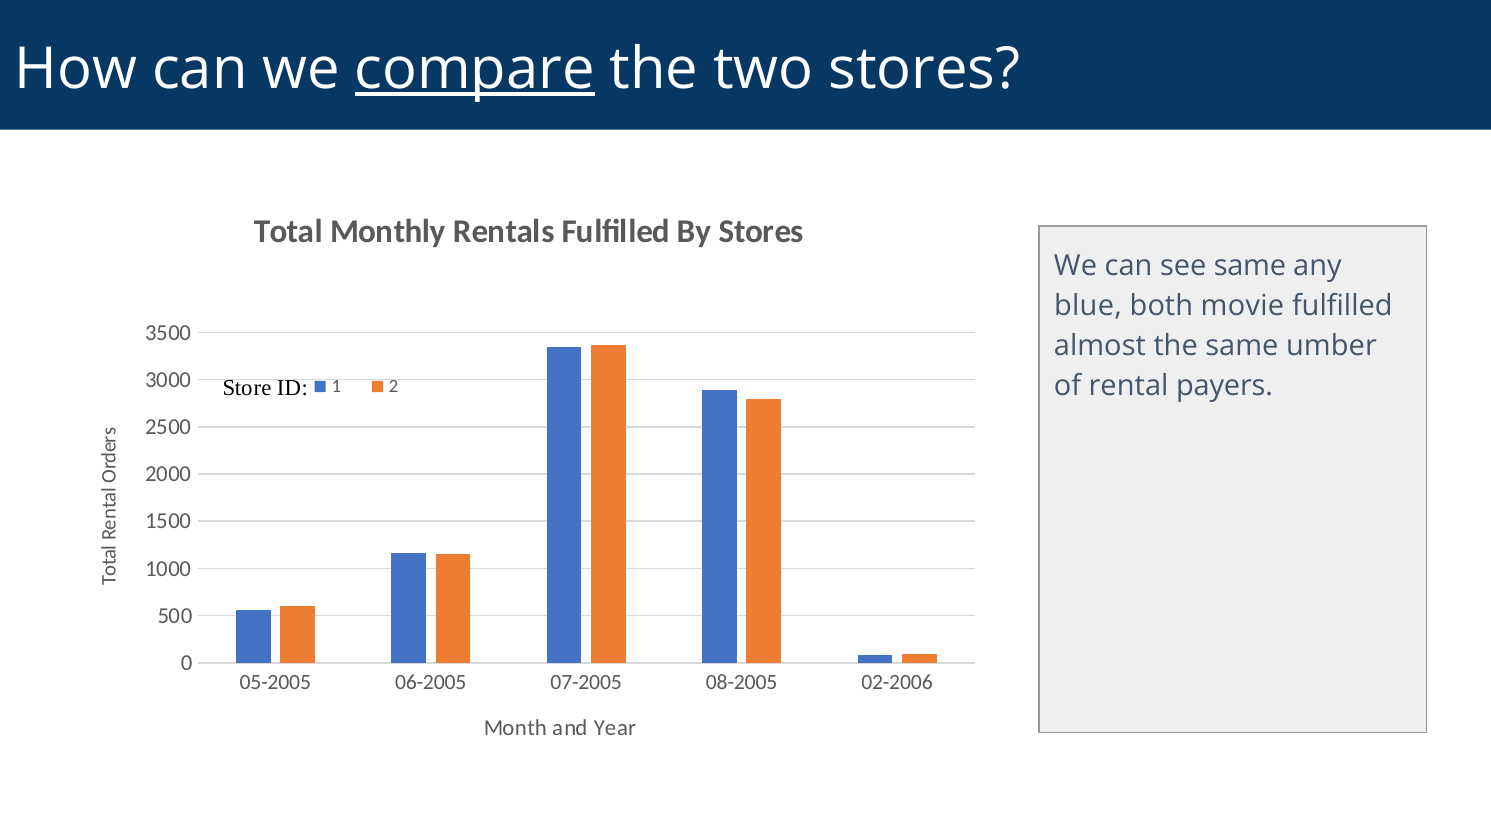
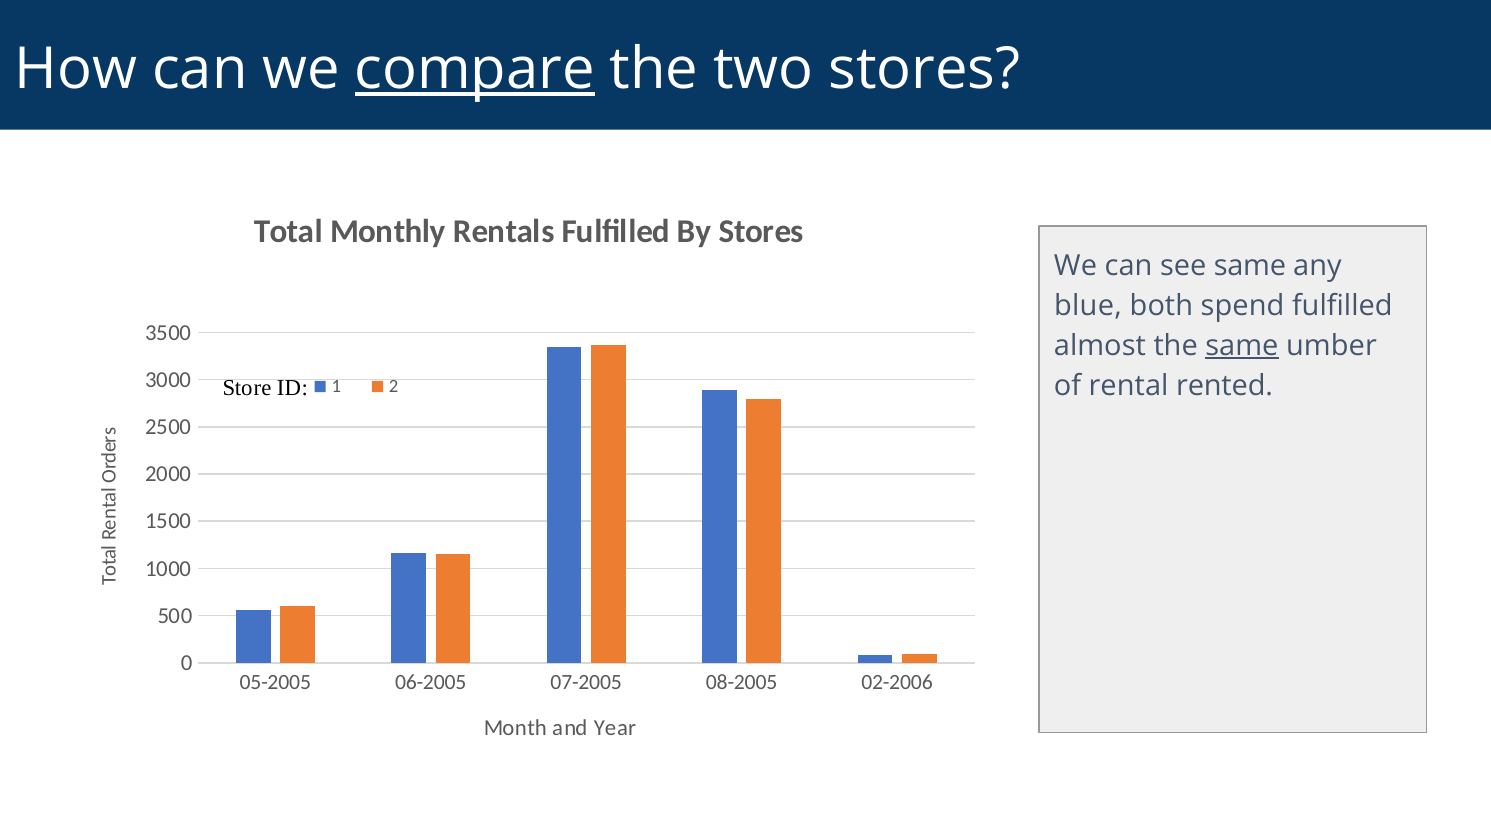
movie: movie -> spend
same at (1242, 345) underline: none -> present
payers: payers -> rented
